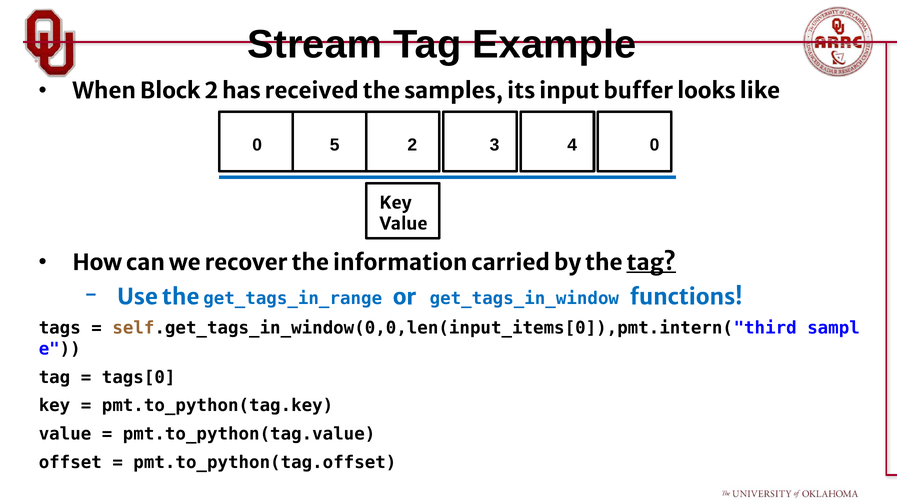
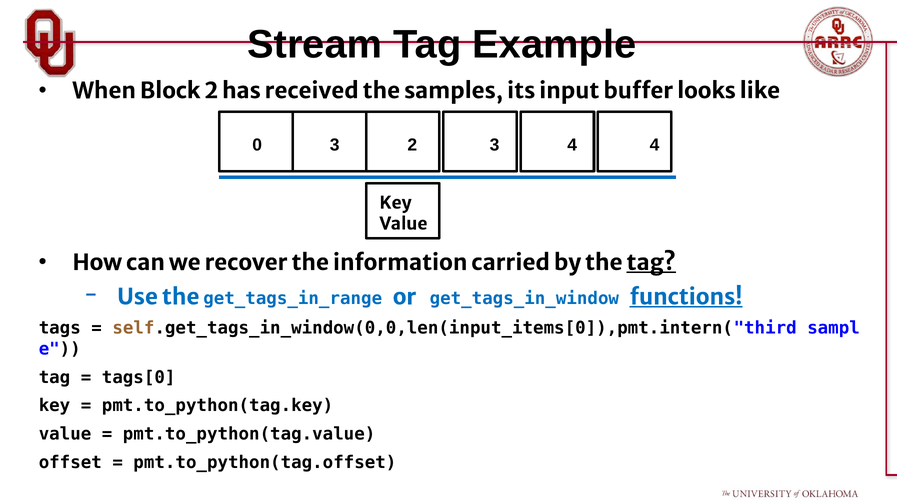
0 5: 5 -> 3
4 0: 0 -> 4
functions underline: none -> present
